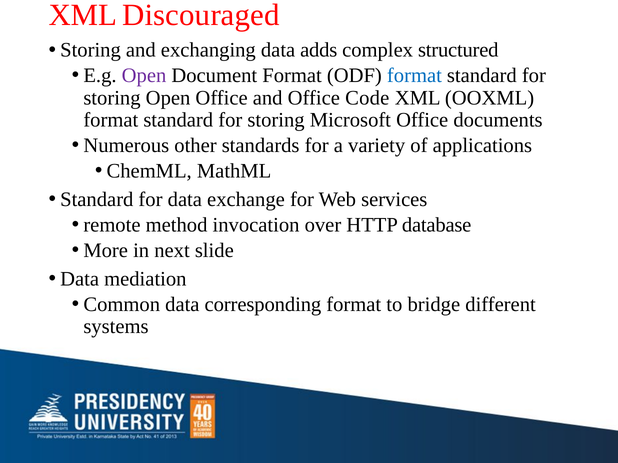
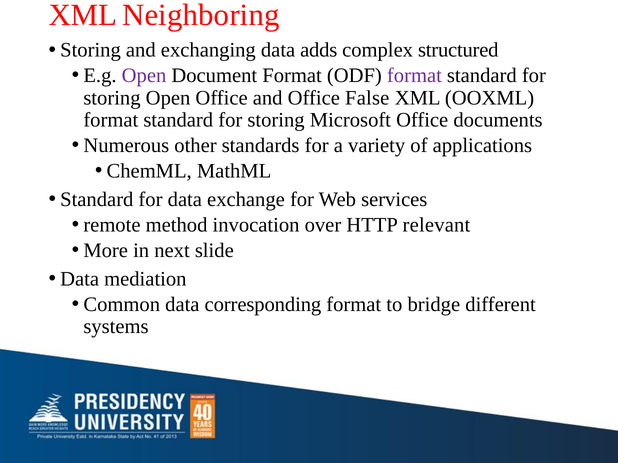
Discouraged: Discouraged -> Neighboring
format at (414, 76) colour: blue -> purple
Code: Code -> False
database: database -> relevant
